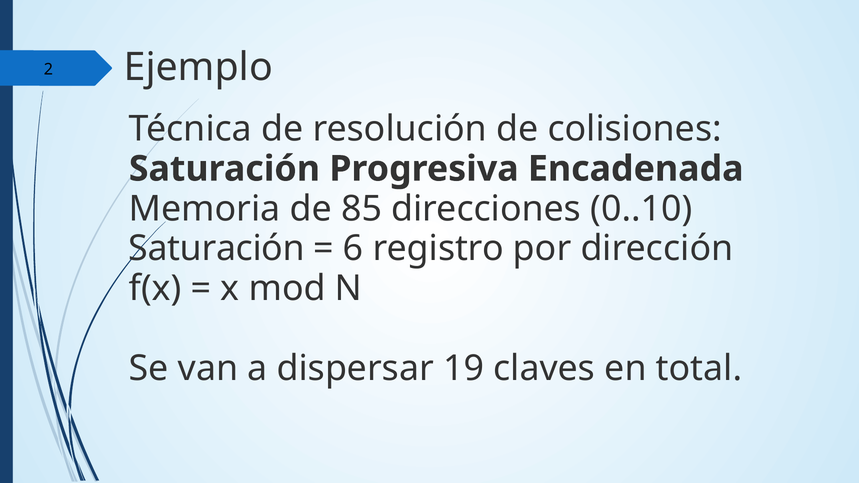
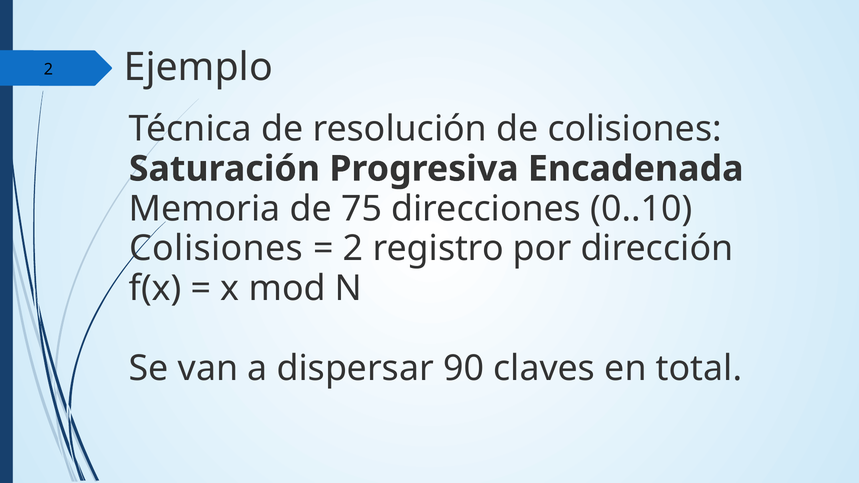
85: 85 -> 75
Saturación at (217, 249): Saturación -> Colisiones
6 at (353, 249): 6 -> 2
19: 19 -> 90
